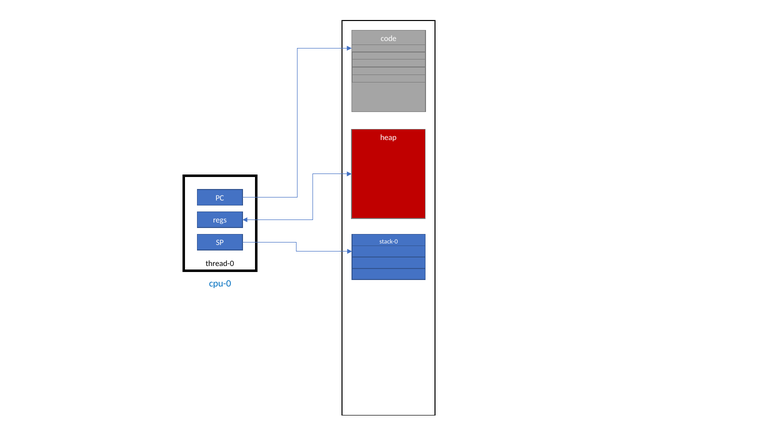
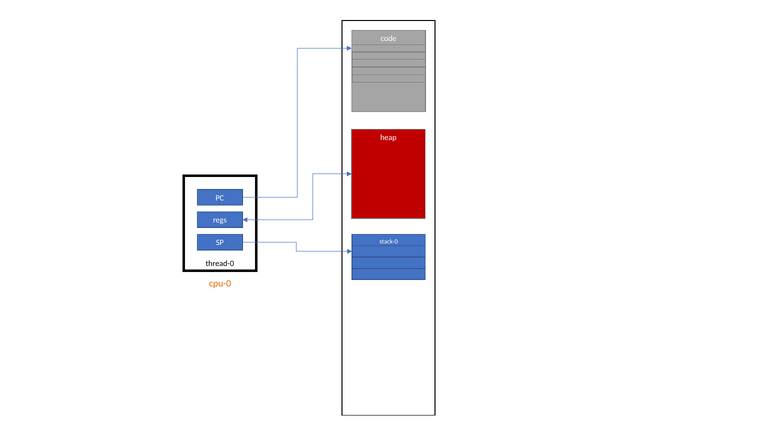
cpu-0 colour: blue -> orange
